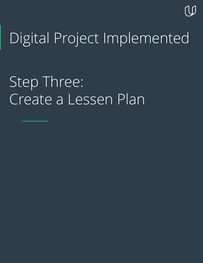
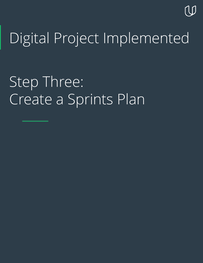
Lessen: Lessen -> Sprints
